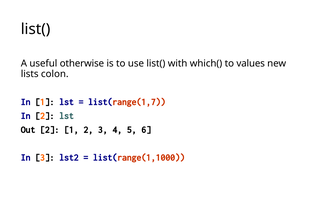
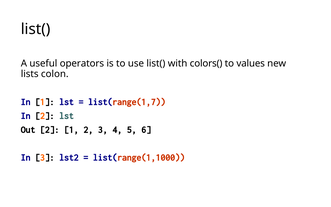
otherwise: otherwise -> operators
which(: which( -> colors(
